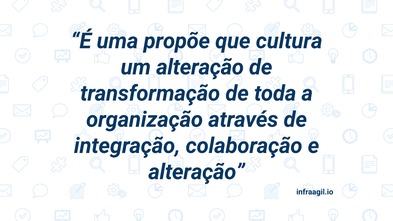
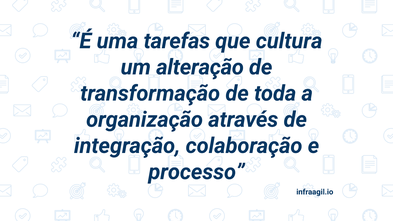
propõe: propõe -> tarefas
alteração at (197, 172): alteração -> processo
